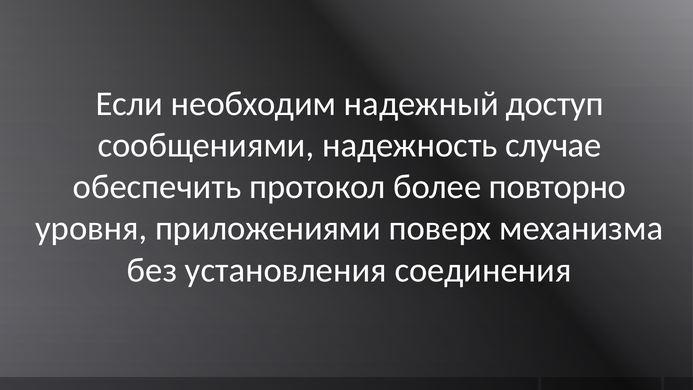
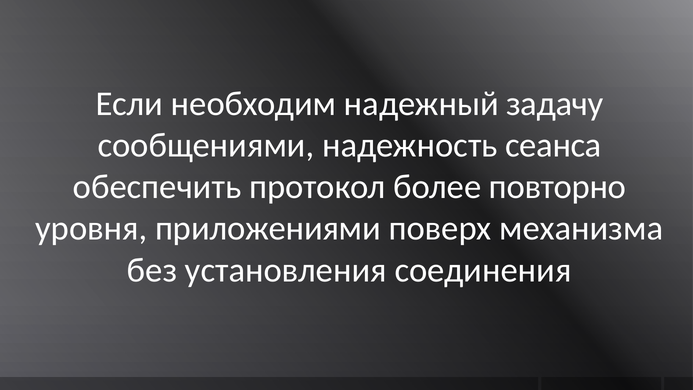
доступ: доступ -> задачу
случае: случае -> сеанса
